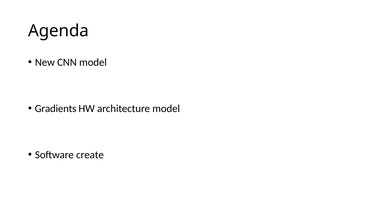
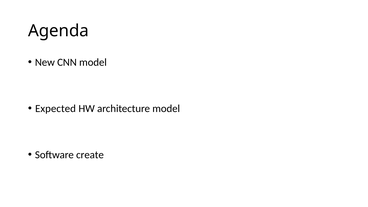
Gradients: Gradients -> Expected
